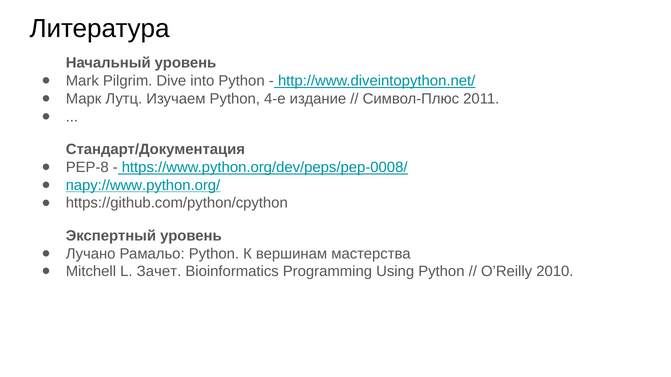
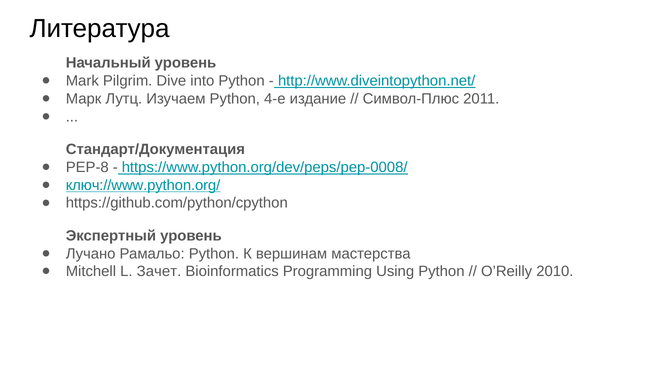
пару://www.python.org/: пару://www.python.org/ -> ключ://www.python.org/
